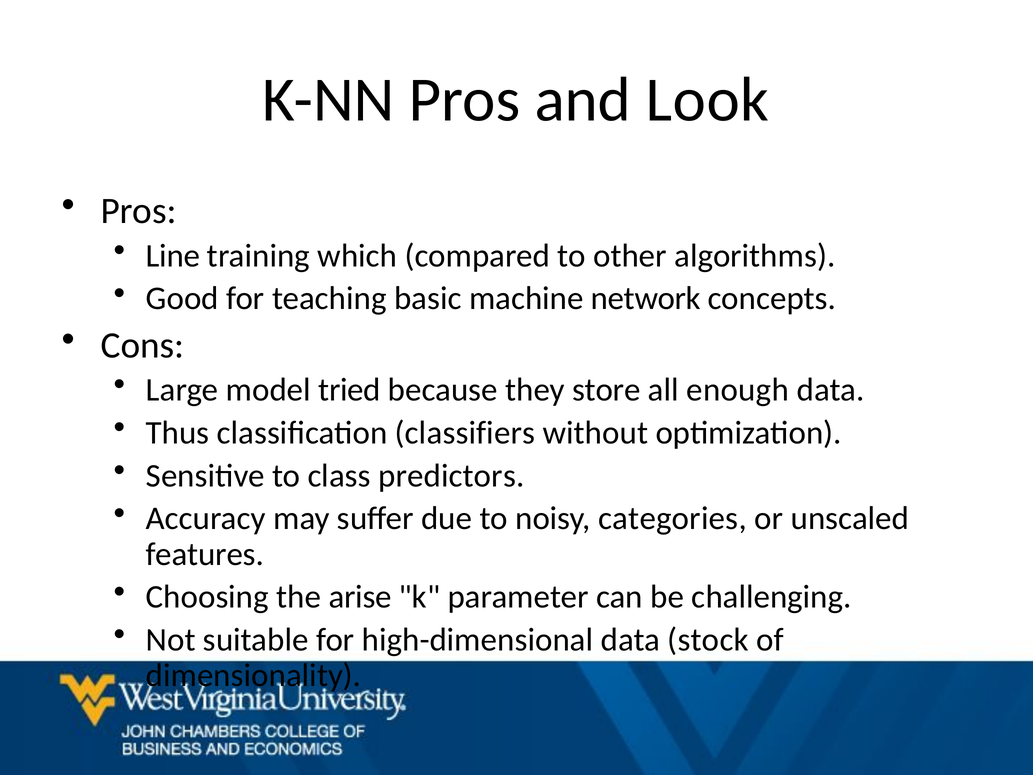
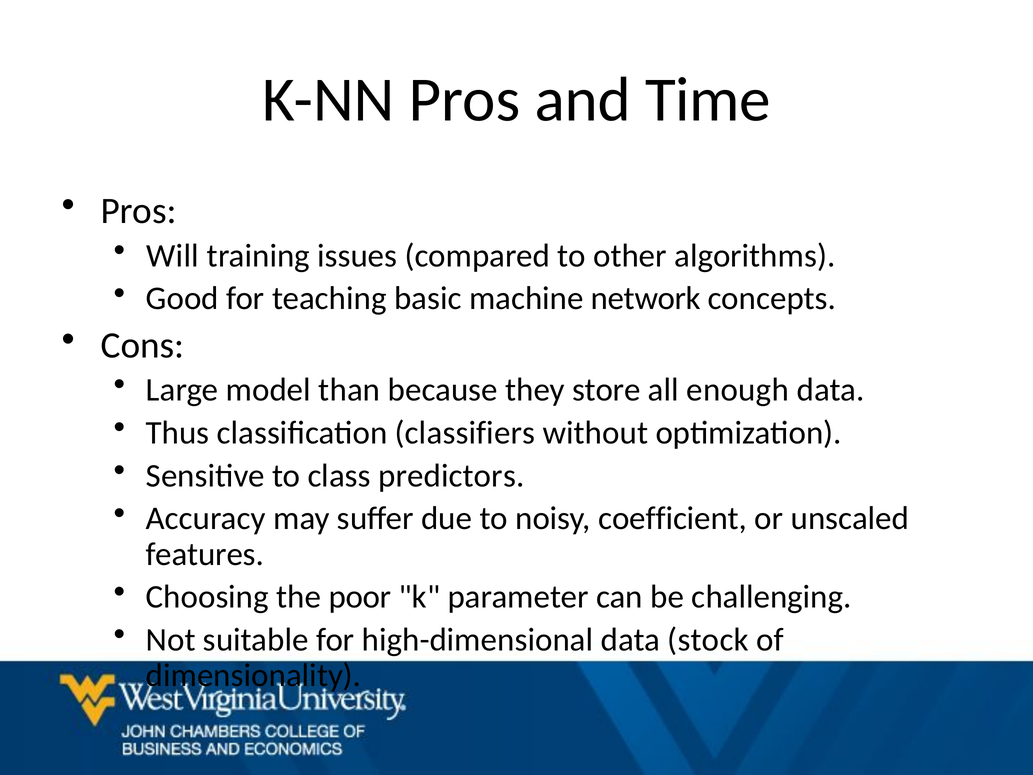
Look: Look -> Time
Line: Line -> Will
which: which -> issues
tried: tried -> than
categories: categories -> coefficient
arise: arise -> poor
